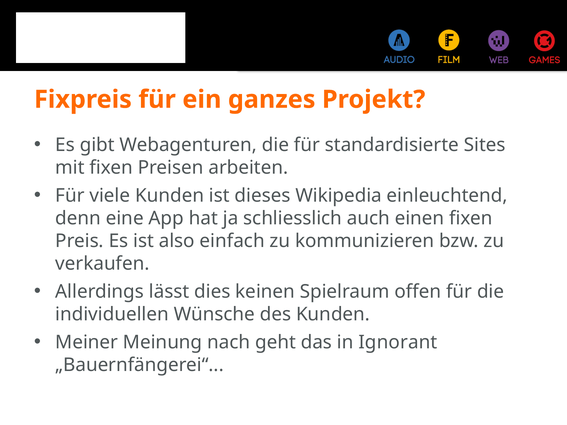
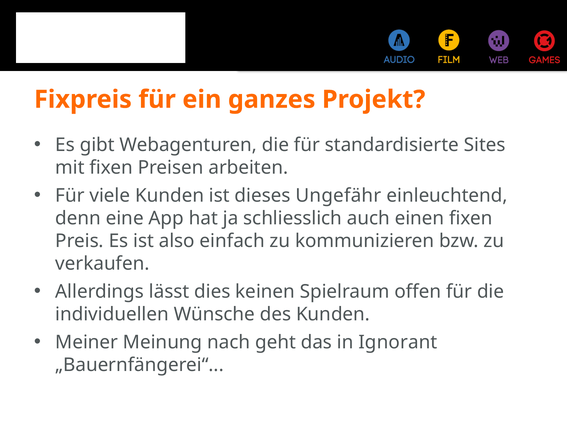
Wikipedia: Wikipedia -> Ungefähr
